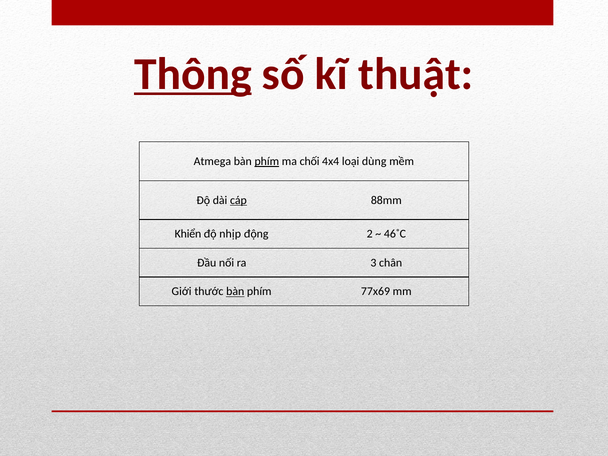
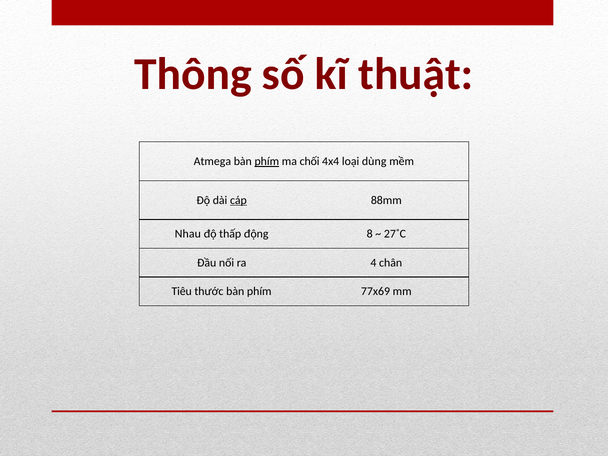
Thông underline: present -> none
Khiển: Khiển -> Nhau
nhịp: nhịp -> thấp
2: 2 -> 8
46˚C: 46˚C -> 27˚C
3: 3 -> 4
Giới: Giới -> Tiêu
bàn at (235, 292) underline: present -> none
